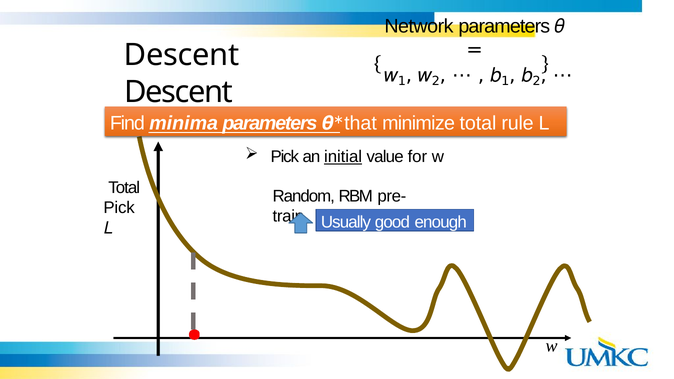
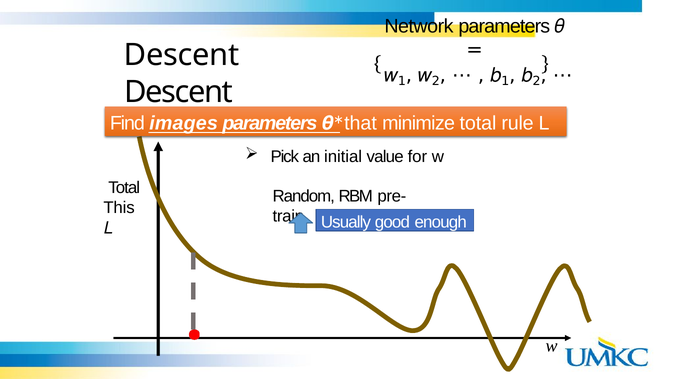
minima: minima -> images
initial underline: present -> none
Pick at (119, 208): Pick -> This
